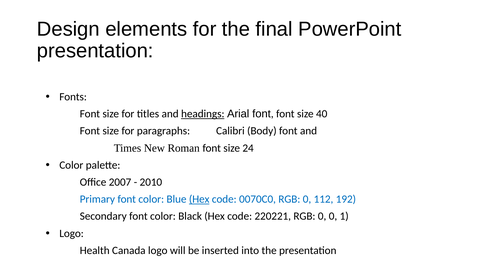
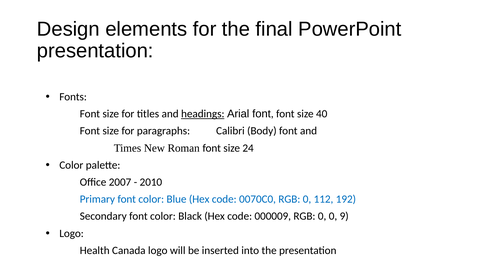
Hex at (199, 199) underline: present -> none
220221: 220221 -> 000009
1: 1 -> 9
